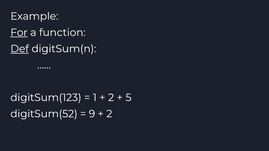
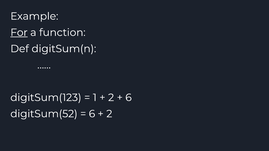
Def underline: present -> none
5 at (128, 98): 5 -> 6
9 at (92, 114): 9 -> 6
